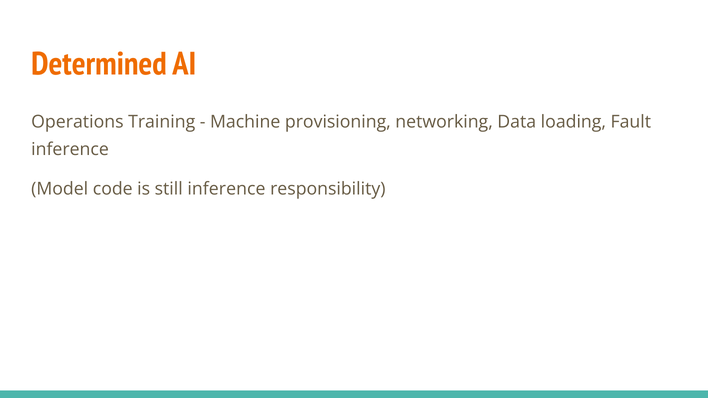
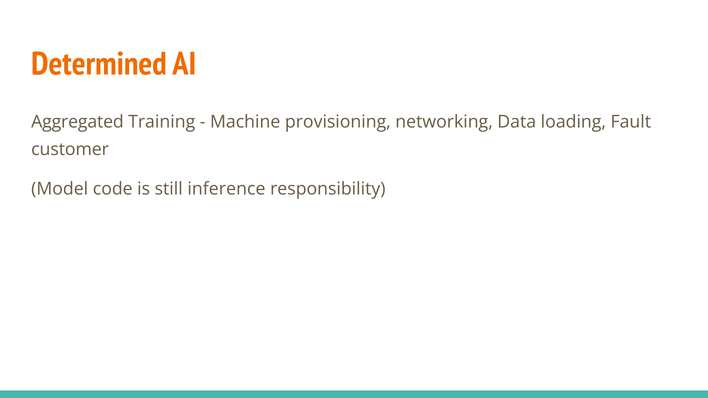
Operations: Operations -> Aggregated
inference at (70, 149): inference -> customer
